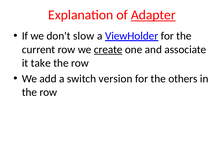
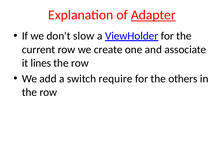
create underline: present -> none
take: take -> lines
version: version -> require
